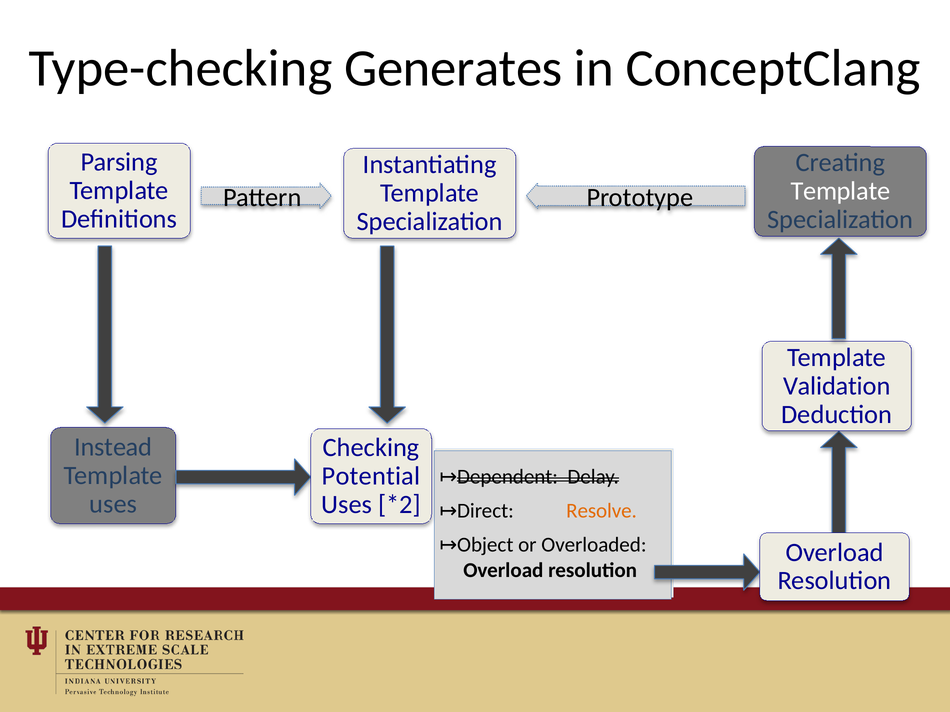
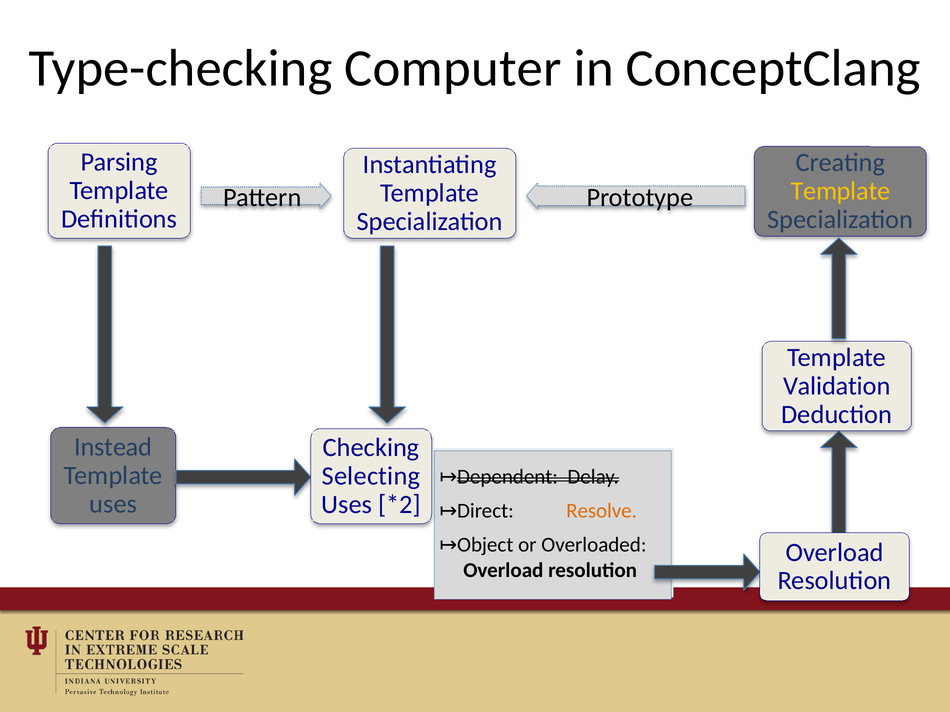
Generates: Generates -> Computer
Template at (840, 191) colour: white -> yellow
Potential: Potential -> Selecting
